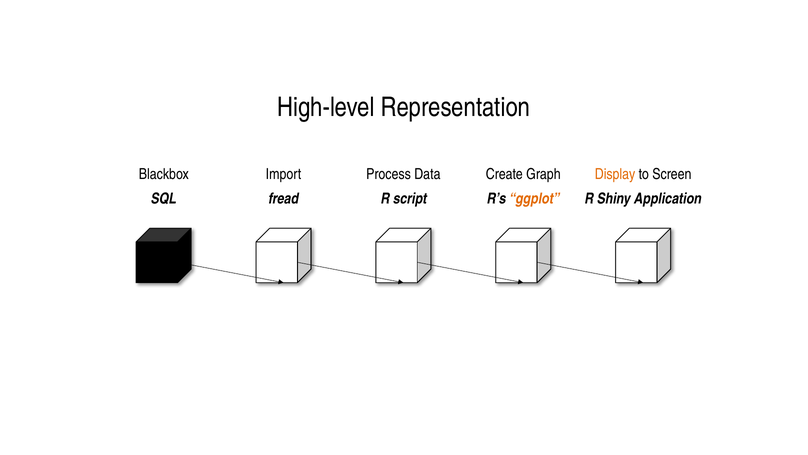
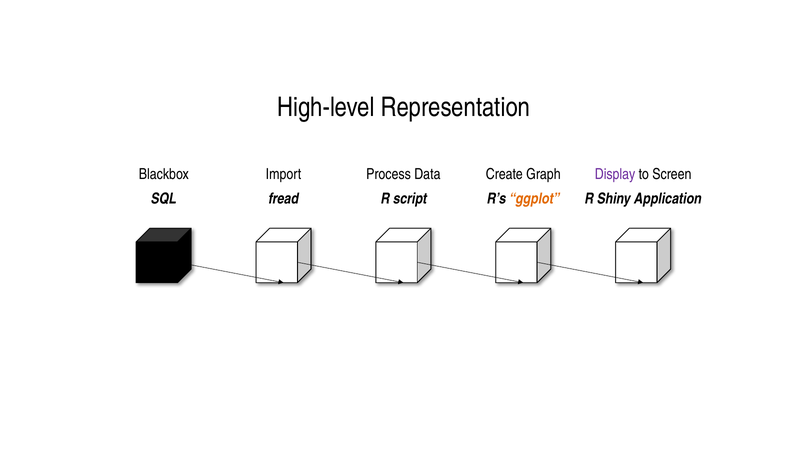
Display colour: orange -> purple
